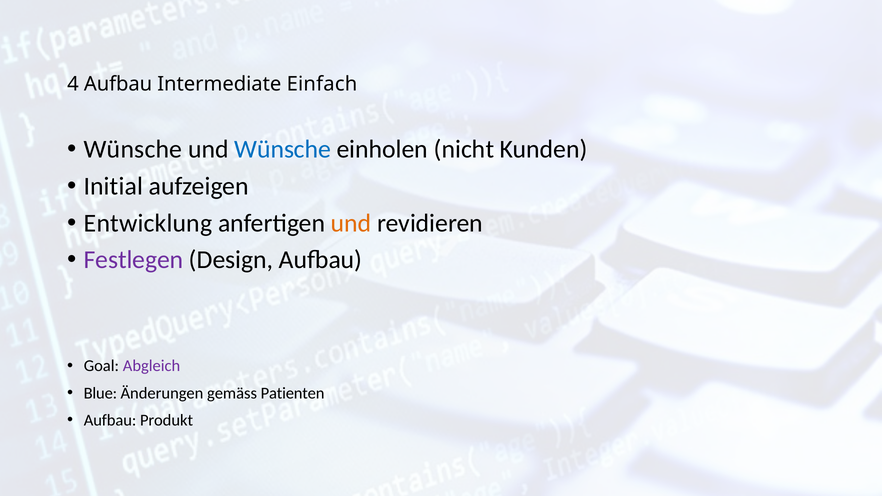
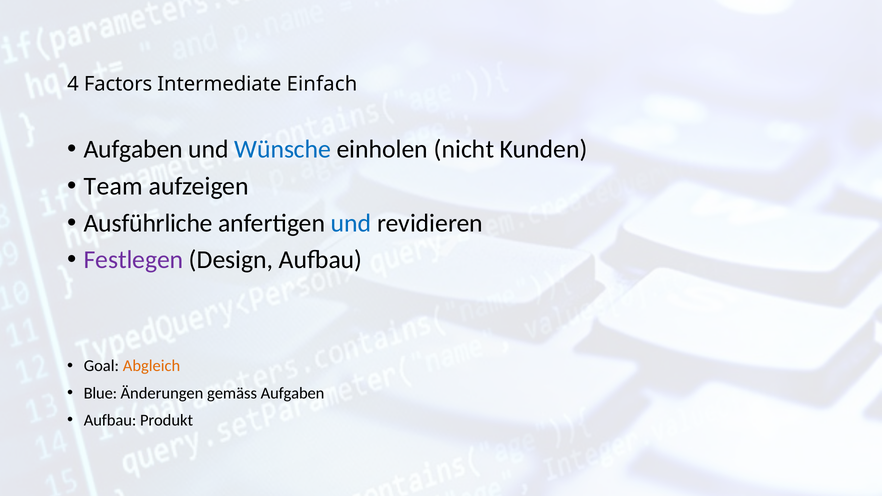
4 Aufbau: Aufbau -> Factors
Wünsche at (133, 149): Wünsche -> Aufgaben
Initial: Initial -> Team
Entwicklung: Entwicklung -> Ausführliche
und at (351, 223) colour: orange -> blue
Abgleich colour: purple -> orange
gemäss Patienten: Patienten -> Aufgaben
